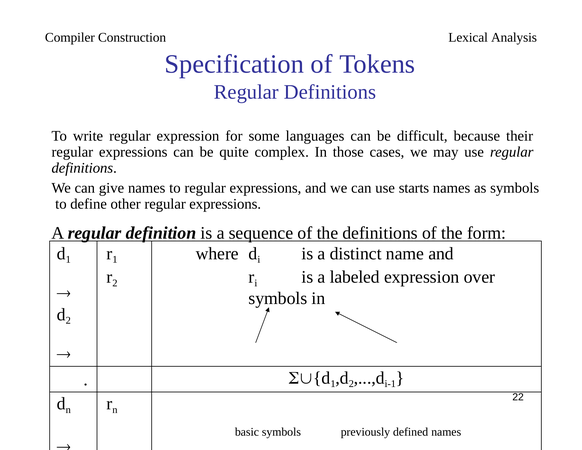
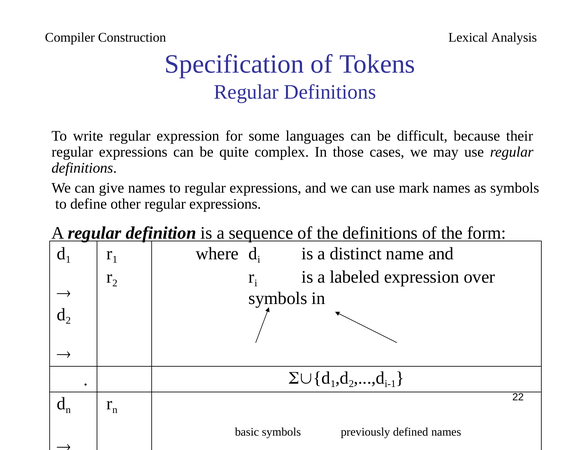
starts: starts -> mark
